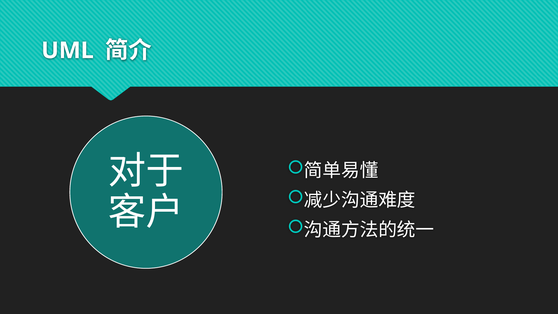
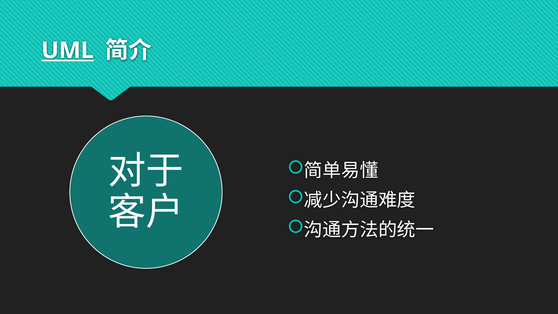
UML underline: none -> present
